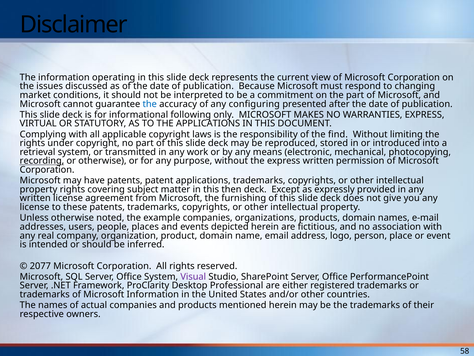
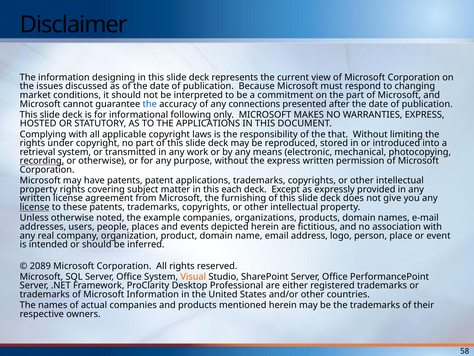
operating: operating -> designing
configuring: configuring -> connections
VIRTUAL: VIRTUAL -> HOSTED
find: find -> that
then: then -> each
license at (35, 207) underline: none -> present
2077: 2077 -> 2089
Visual colour: purple -> orange
